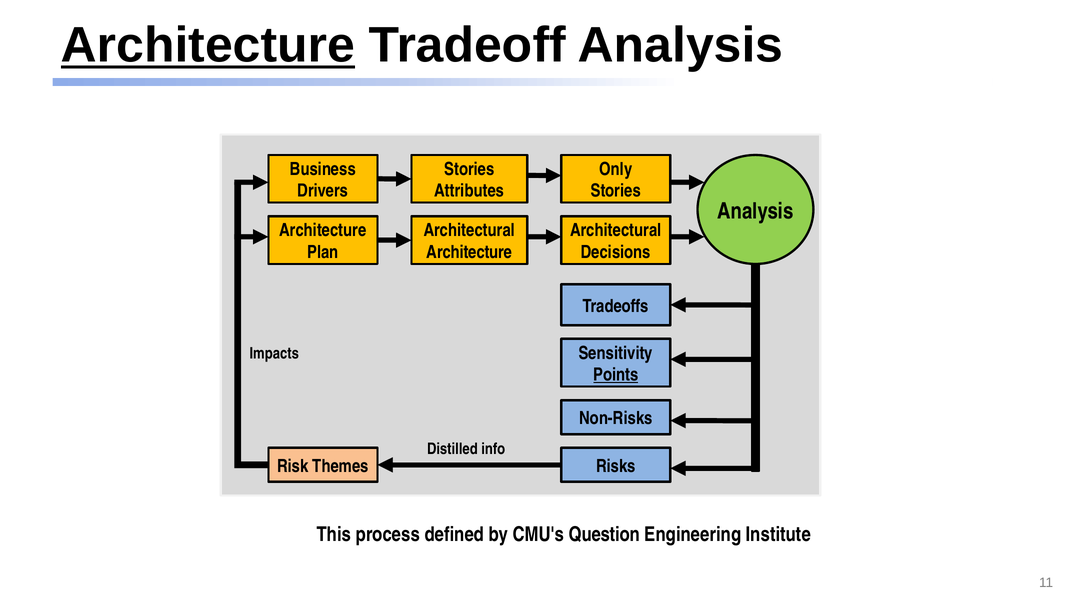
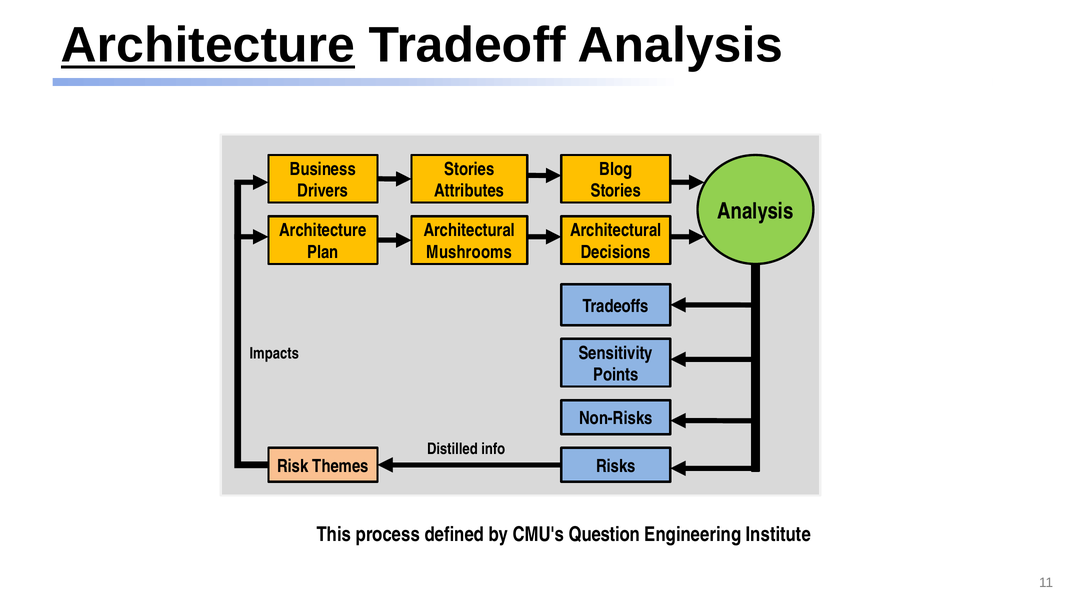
Only: Only -> Blog
Architecture at (469, 252): Architecture -> Mushrooms
Points underline: present -> none
